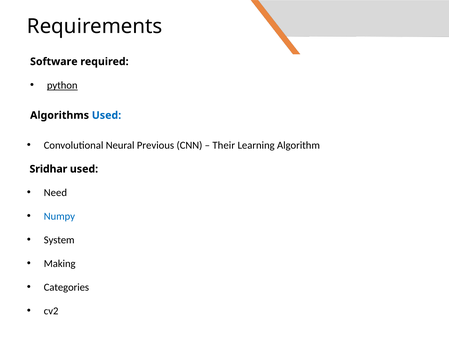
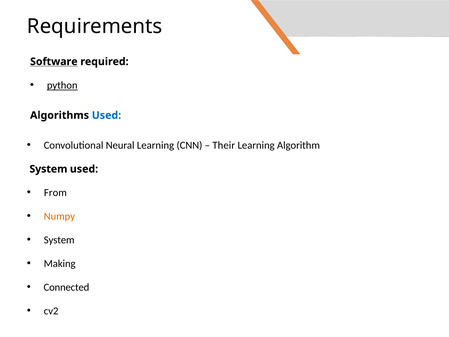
Software underline: none -> present
Neural Previous: Previous -> Learning
Sridhar at (48, 169): Sridhar -> System
Need: Need -> From
Numpy colour: blue -> orange
Categories: Categories -> Connected
